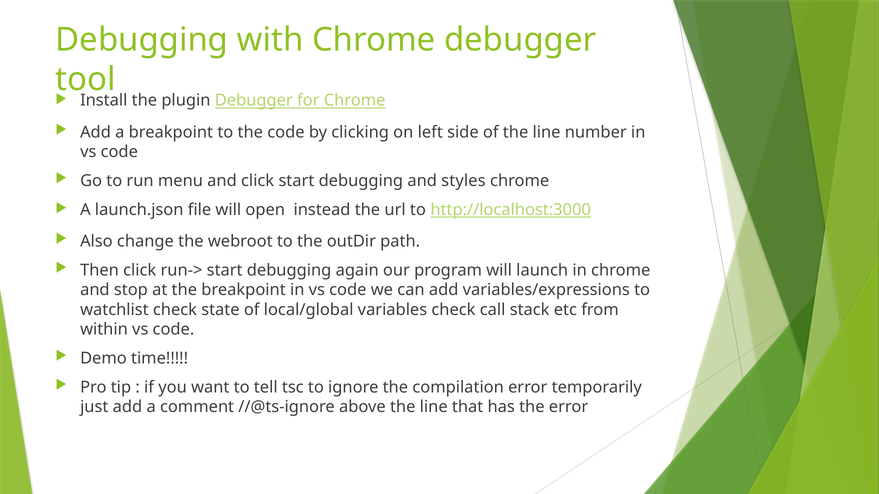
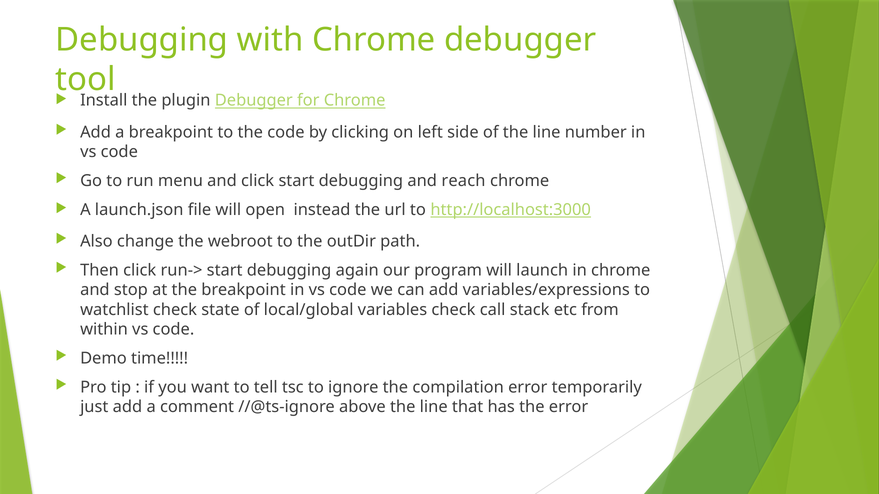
styles: styles -> reach
